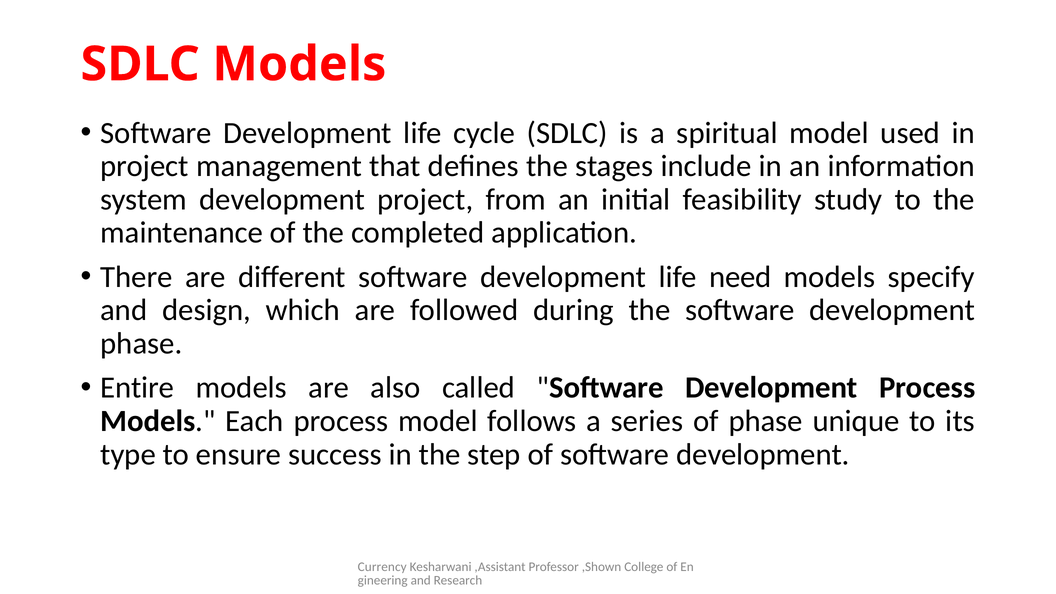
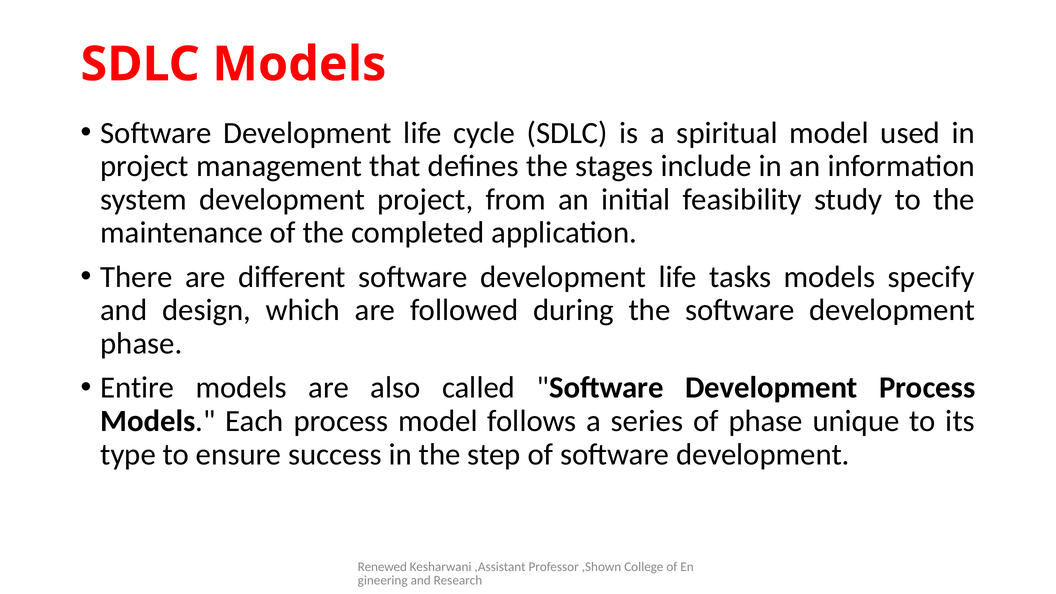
need: need -> tasks
Currency: Currency -> Renewed
